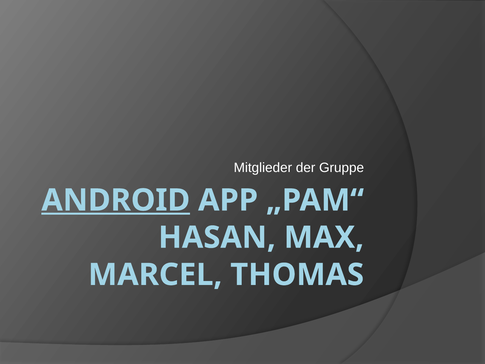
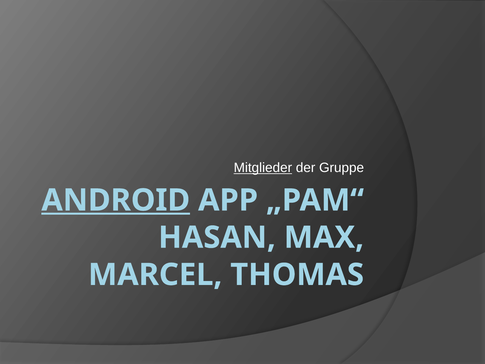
Mitglieder underline: none -> present
